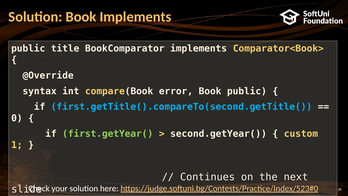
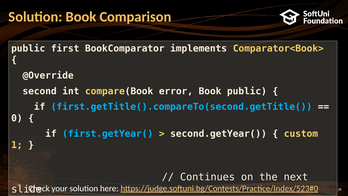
Book Implements: Implements -> Comparison
title: title -> first
syntax: syntax -> second
first.getYear( colour: light green -> light blue
